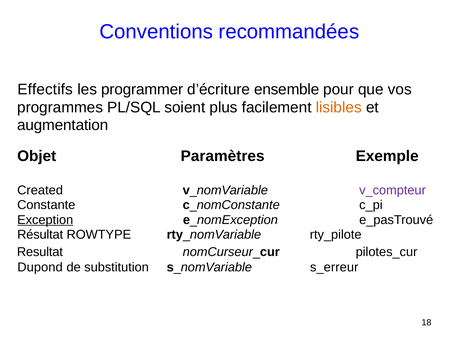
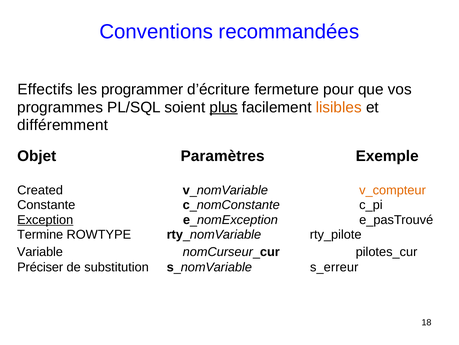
ensemble: ensemble -> fermeture
plus underline: none -> present
augmentation: augmentation -> différemment
v_compteur colour: purple -> orange
Résultat: Résultat -> Termine
Resultat: Resultat -> Variable
Dupond: Dupond -> Préciser
